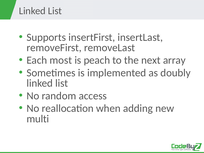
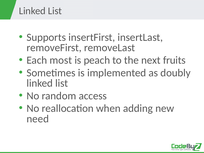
array: array -> fruits
multi: multi -> need
